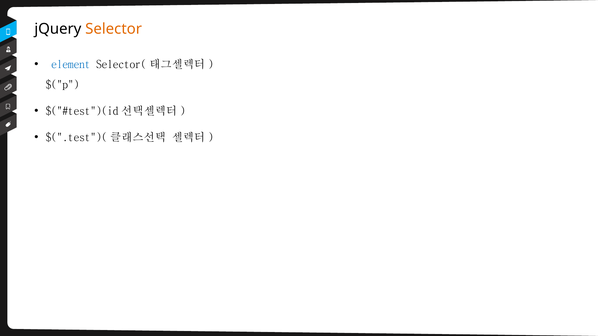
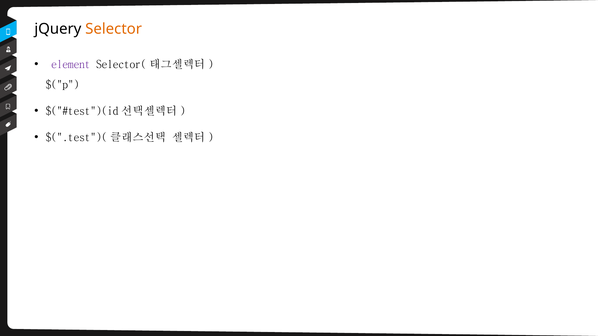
element colour: blue -> purple
